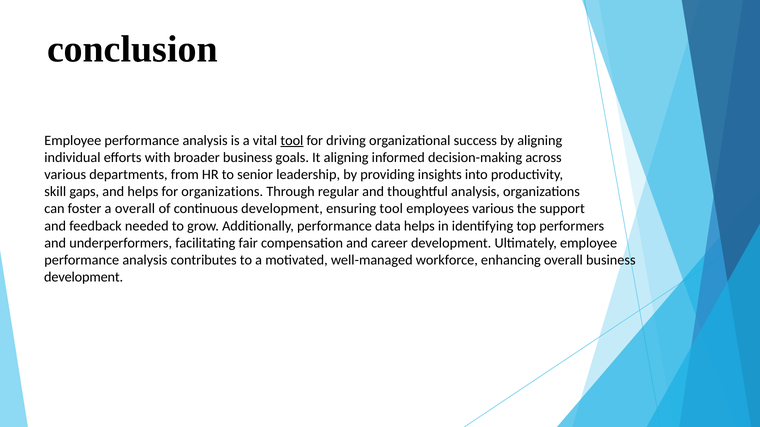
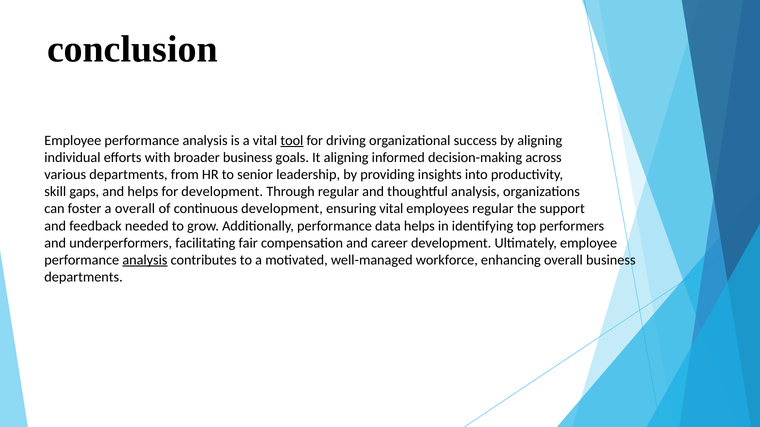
for organizations: organizations -> development
ensuring tool: tool -> vital
employees various: various -> regular
analysis at (145, 260) underline: none -> present
development at (84, 277): development -> departments
